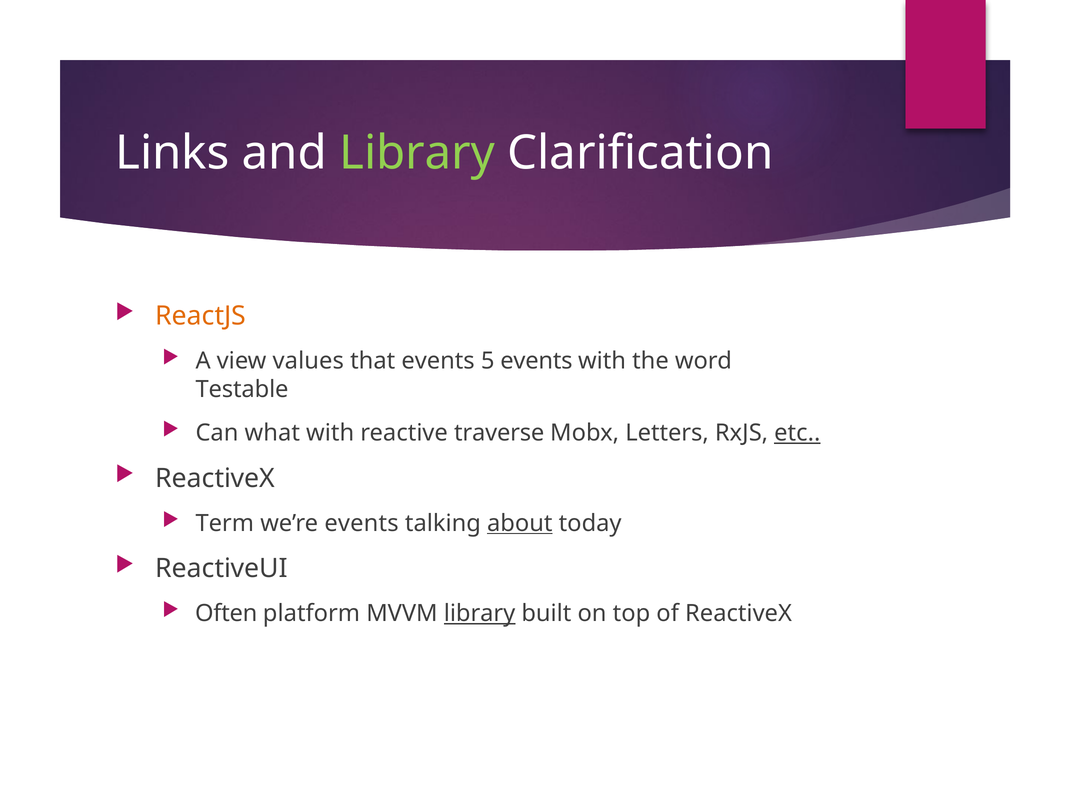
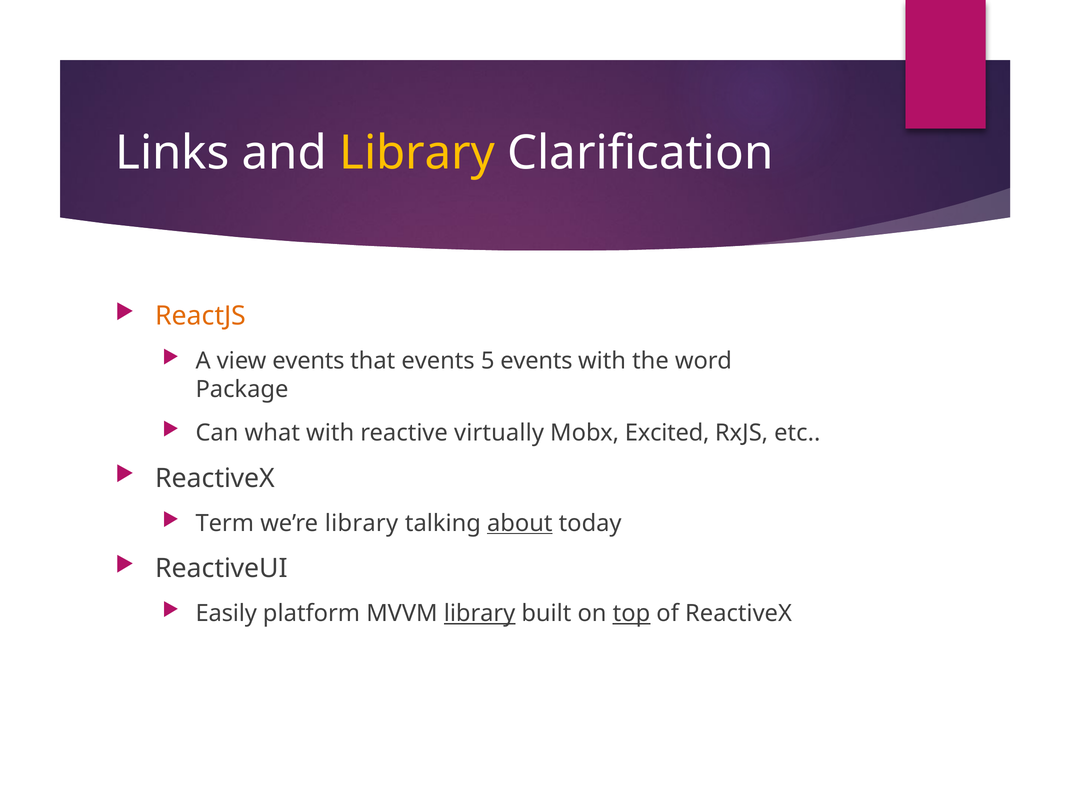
Library at (417, 153) colour: light green -> yellow
view values: values -> events
Testable: Testable -> Package
traverse: traverse -> virtually
Letters: Letters -> Excited
etc underline: present -> none
we’re events: events -> library
Often: Often -> Easily
top underline: none -> present
